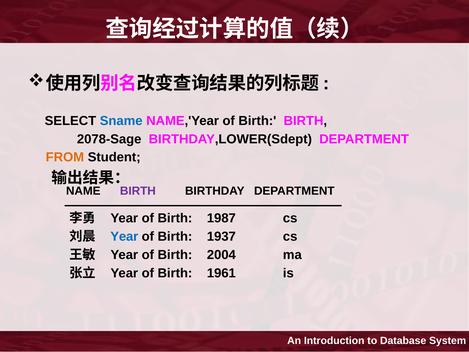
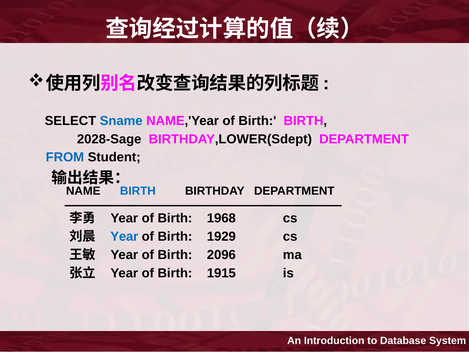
2078-Sage: 2078-Sage -> 2028-Sage
FROM colour: orange -> blue
BIRTH at (138, 191) colour: purple -> blue
1987: 1987 -> 1968
1937: 1937 -> 1929
2004: 2004 -> 2096
1961: 1961 -> 1915
